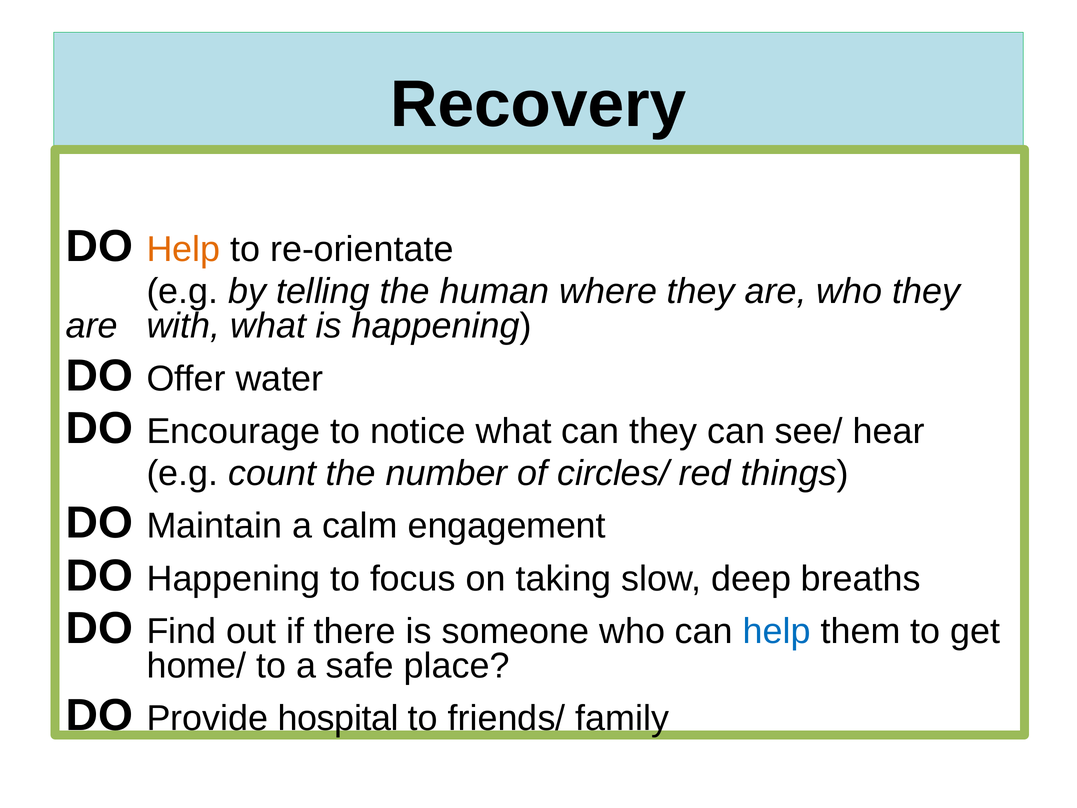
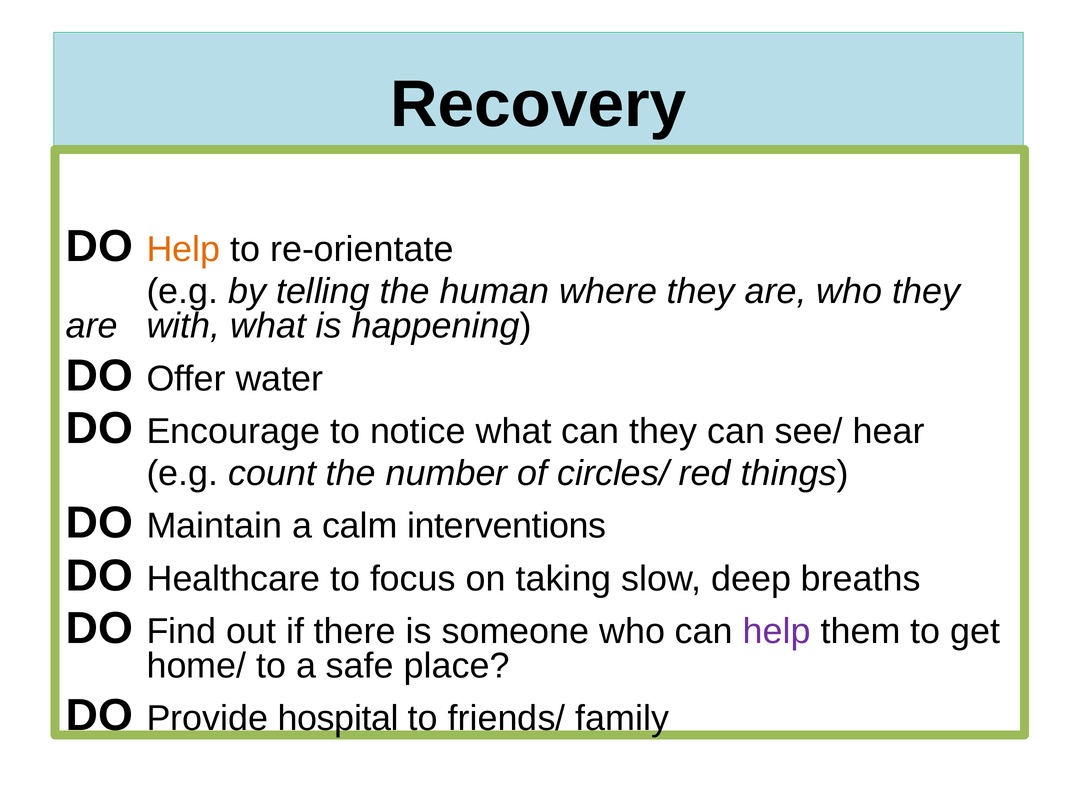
engagement: engagement -> interventions
DO Happening: Happening -> Healthcare
help at (777, 631) colour: blue -> purple
